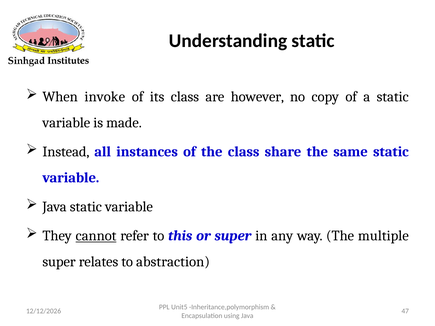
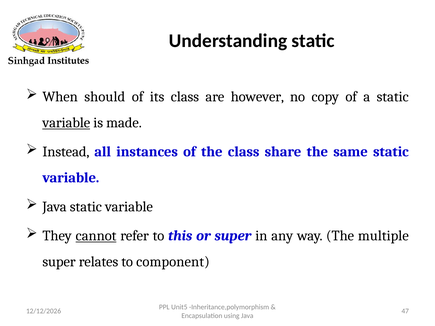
invoke: invoke -> should
variable at (66, 123) underline: none -> present
abstraction: abstraction -> component
